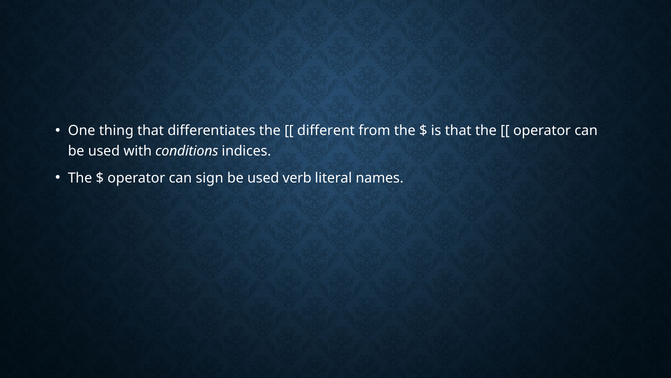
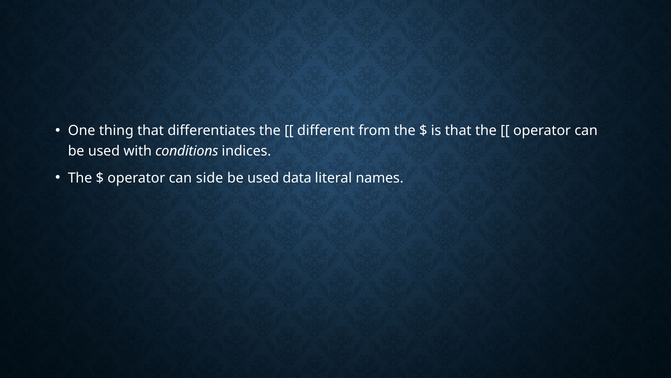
sign: sign -> side
verb: verb -> data
